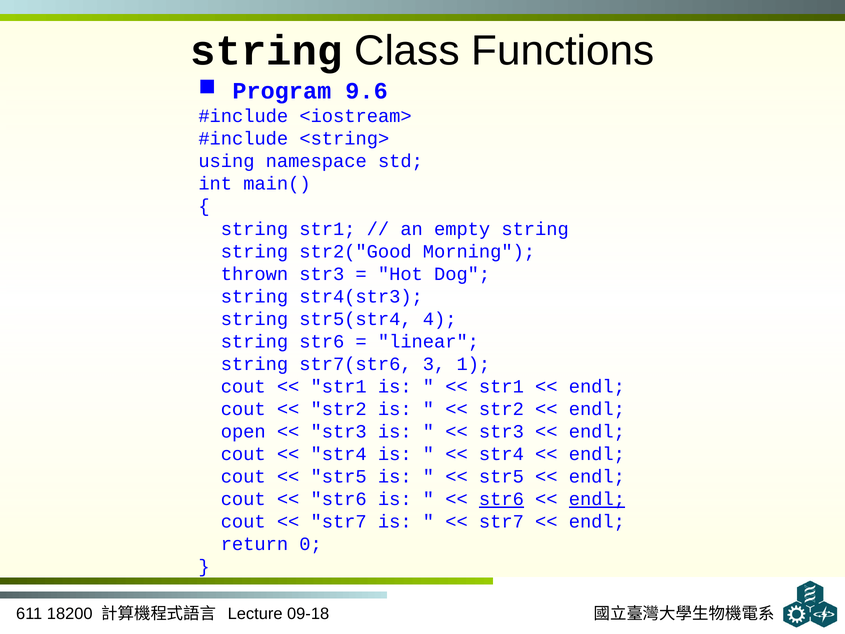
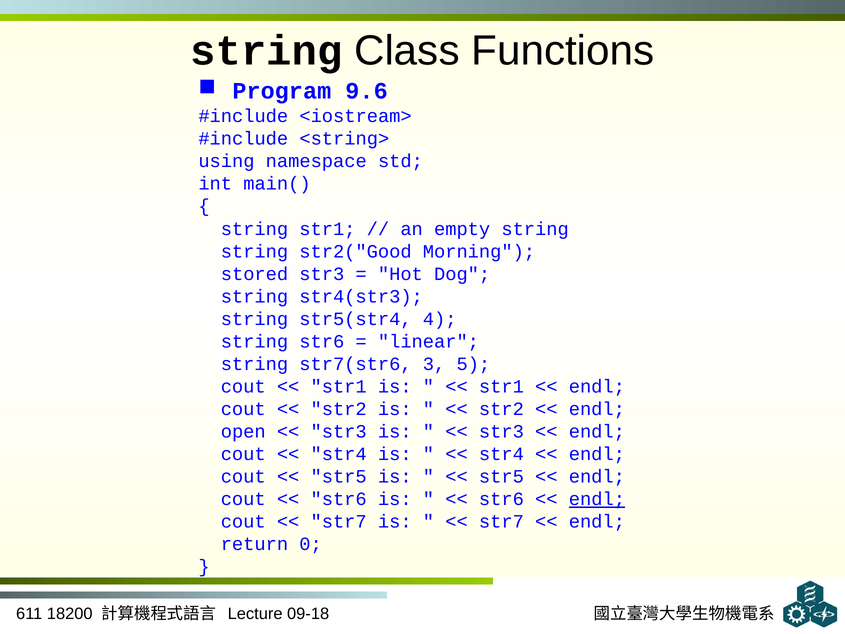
thrown: thrown -> stored
1: 1 -> 5
str6 at (501, 499) underline: present -> none
